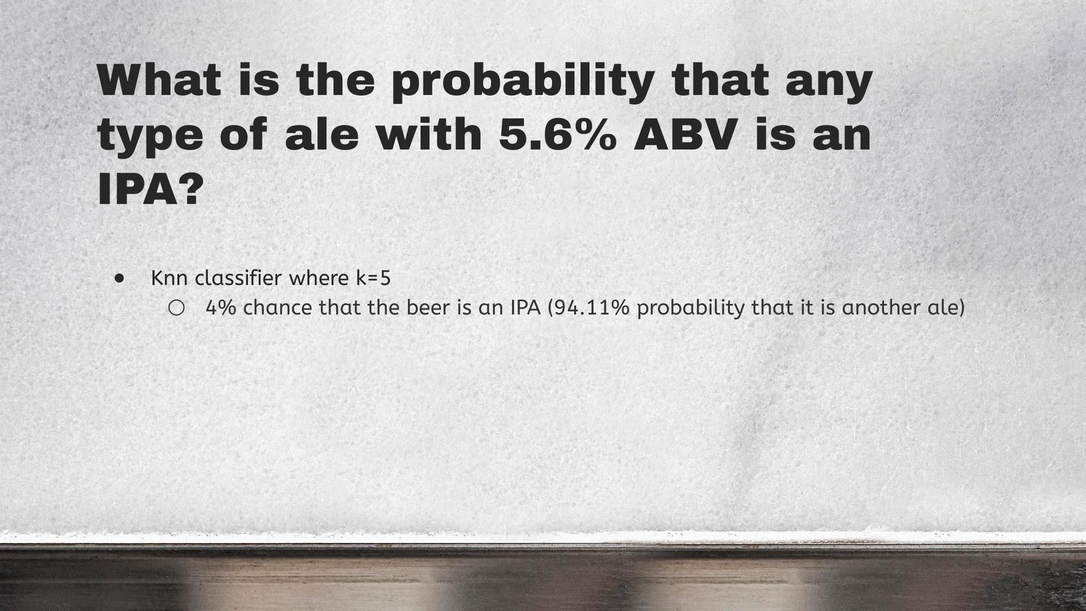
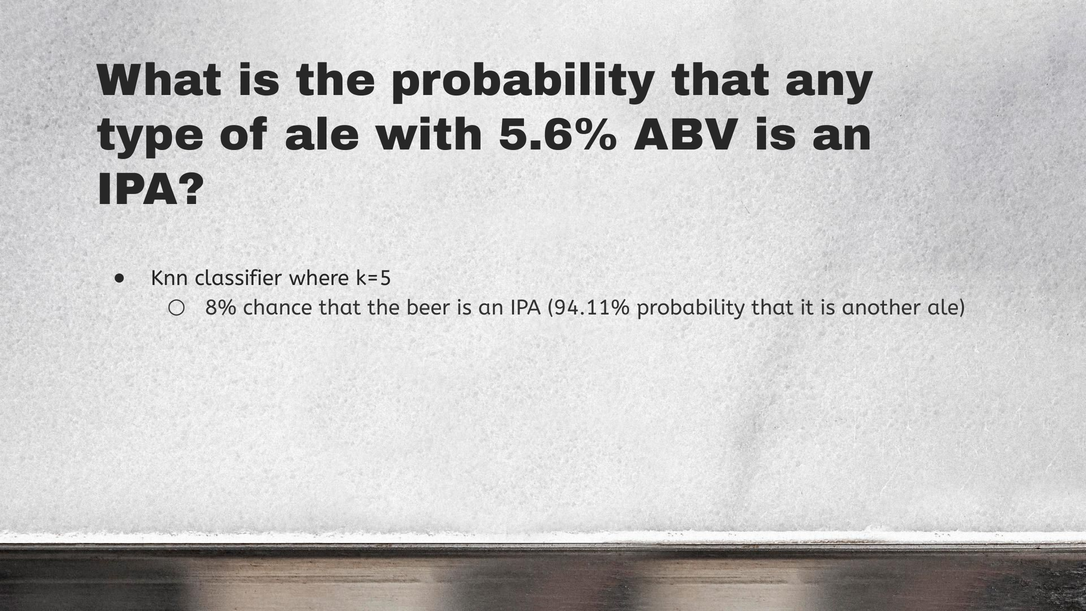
4%: 4% -> 8%
